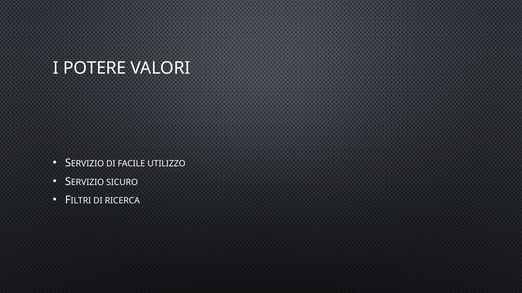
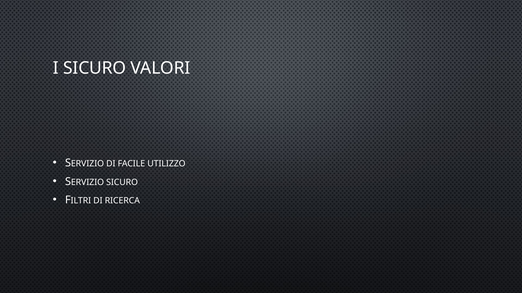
I POTERE: POTERE -> SICURO
